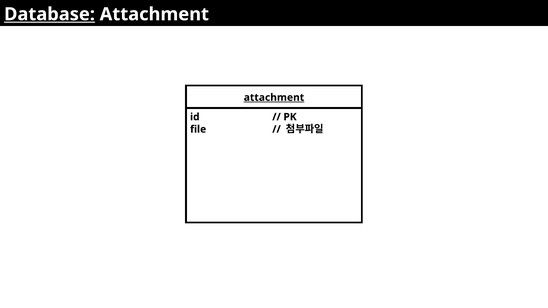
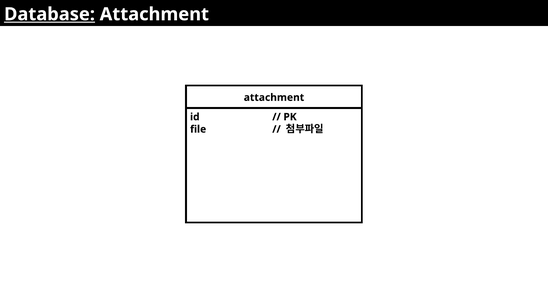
attachment at (274, 98) underline: present -> none
